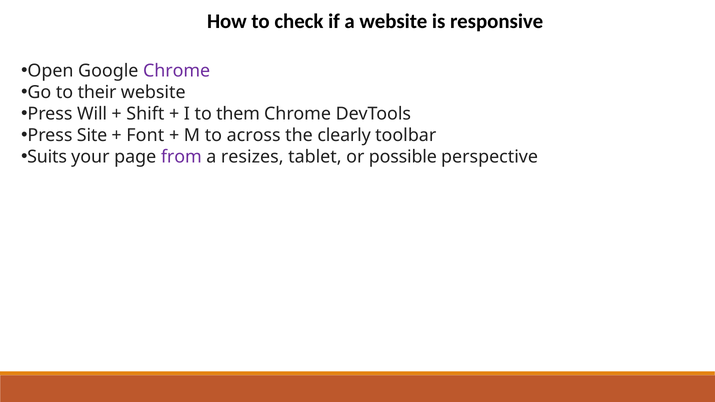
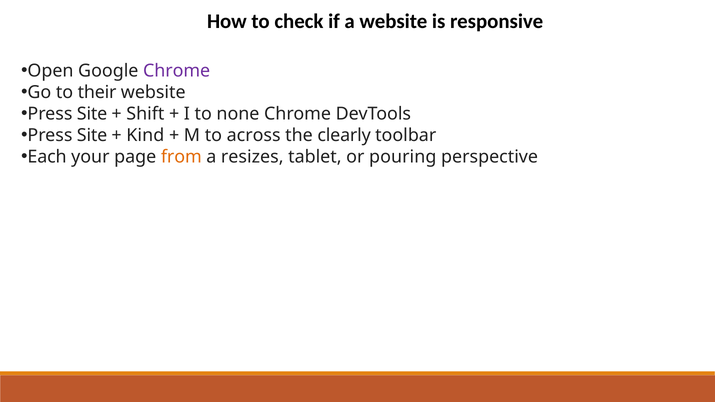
Will at (92, 114): Will -> Site
them: them -> none
Font: Font -> Kind
Suits: Suits -> Each
from colour: purple -> orange
possible: possible -> pouring
